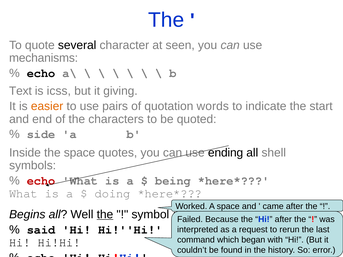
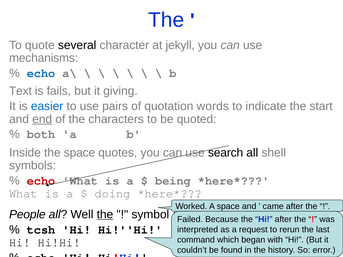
seen: seen -> jekyll
echo at (41, 73) colour: black -> blue
icss: icss -> fails
easier colour: orange -> blue
end underline: none -> present
side: side -> both
ending: ending -> search
Begins: Begins -> People
said: said -> tcsh
